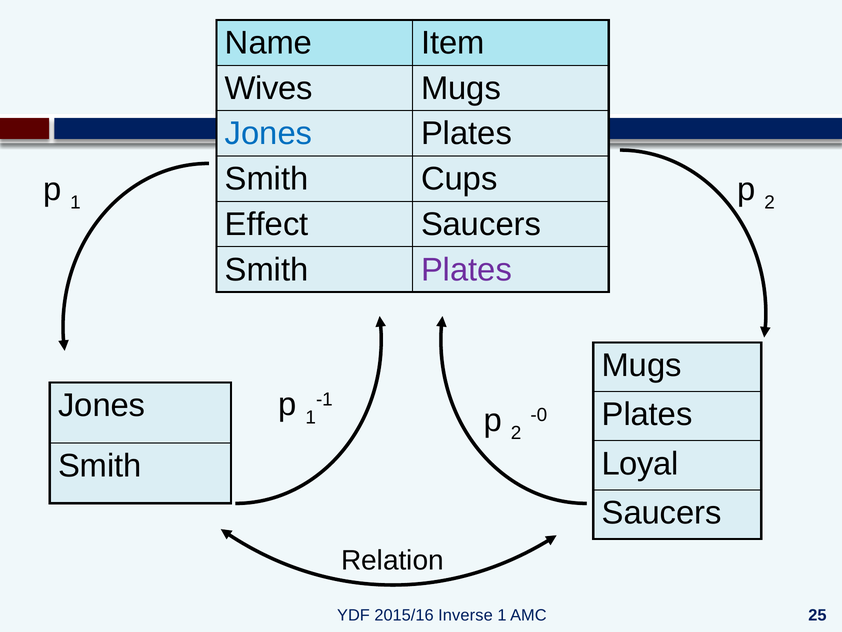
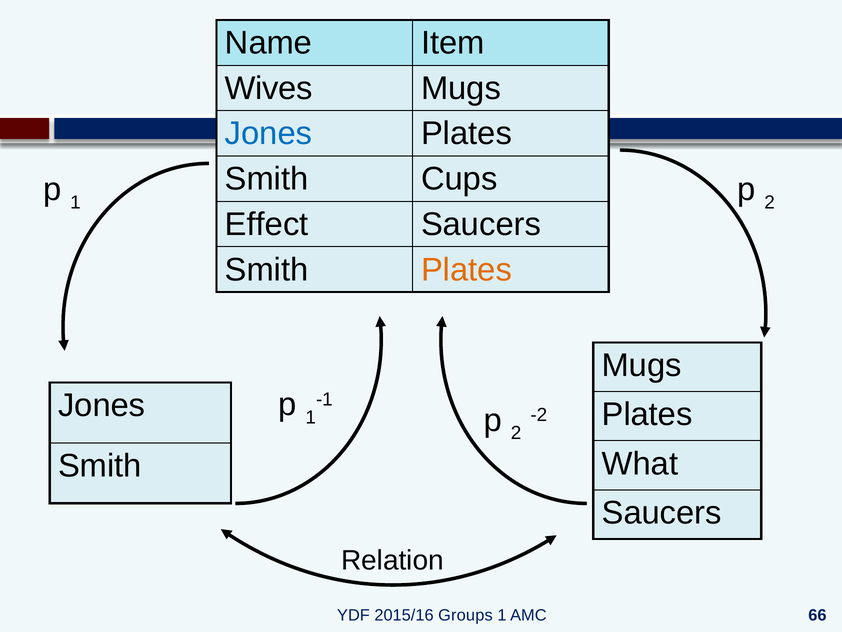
Plates at (466, 269) colour: purple -> orange
-0: -0 -> -2
Loyal: Loyal -> What
Inverse: Inverse -> Groups
25: 25 -> 66
